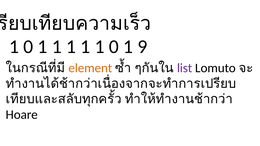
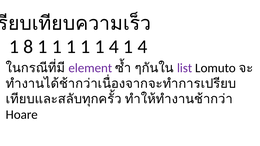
0 at (28, 47): 0 -> 8
1 1 0: 0 -> 4
9 at (142, 47): 9 -> 4
element colour: orange -> purple
